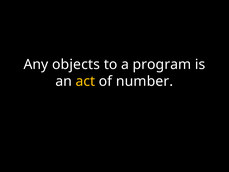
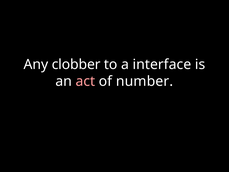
objects: objects -> clobber
program: program -> interface
act colour: yellow -> pink
